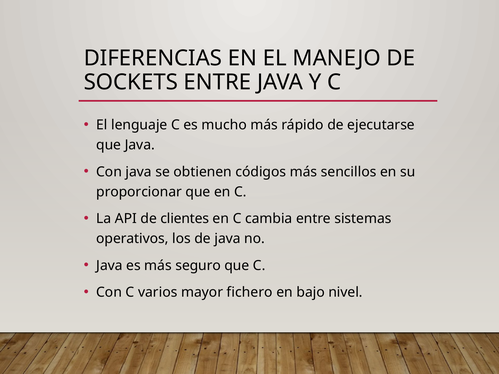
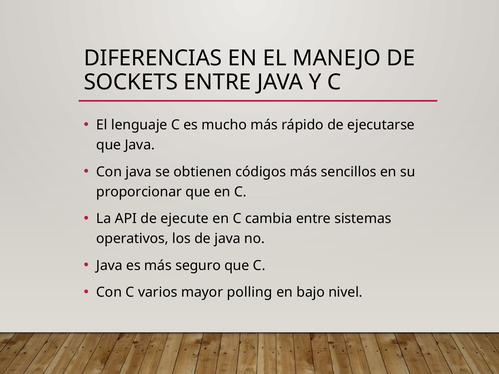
clientes: clientes -> ejecute
fichero: fichero -> polling
